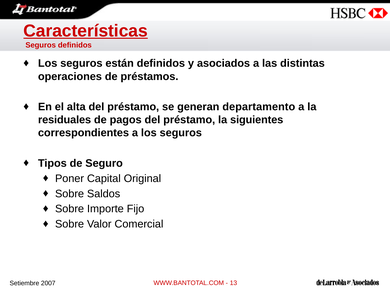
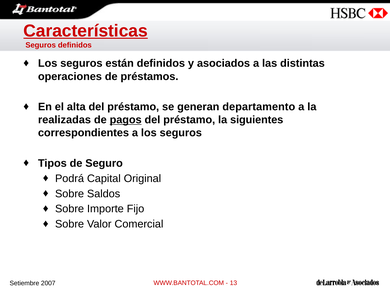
residuales: residuales -> realizadas
pagos underline: none -> present
Poner: Poner -> Podrá
